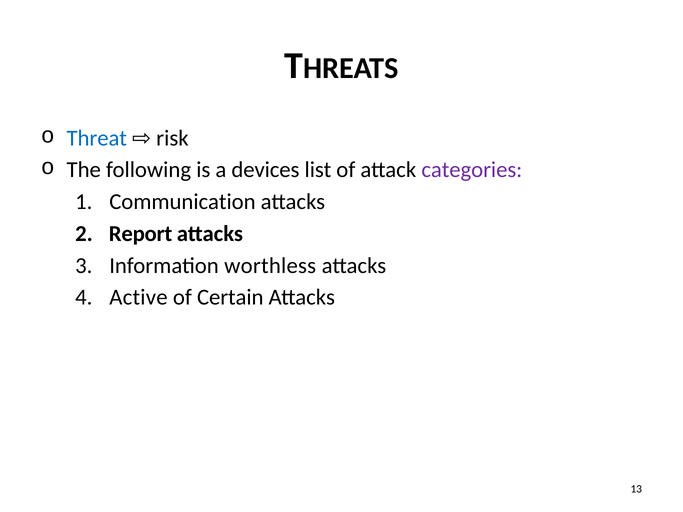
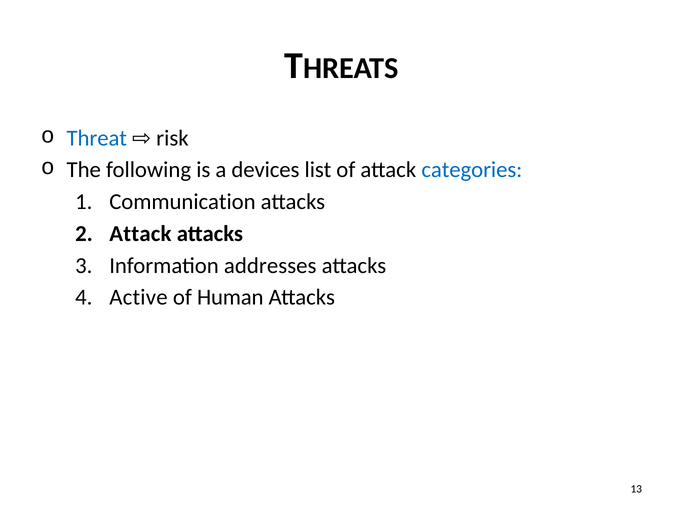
categories colour: purple -> blue
Report at (141, 234): Report -> Attack
worthless: worthless -> addresses
Certain: Certain -> Human
